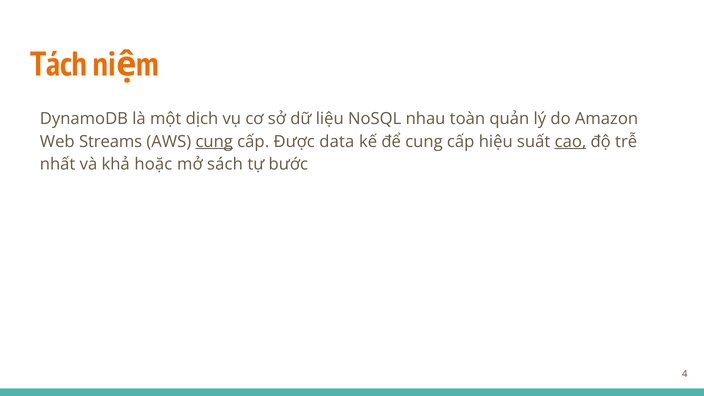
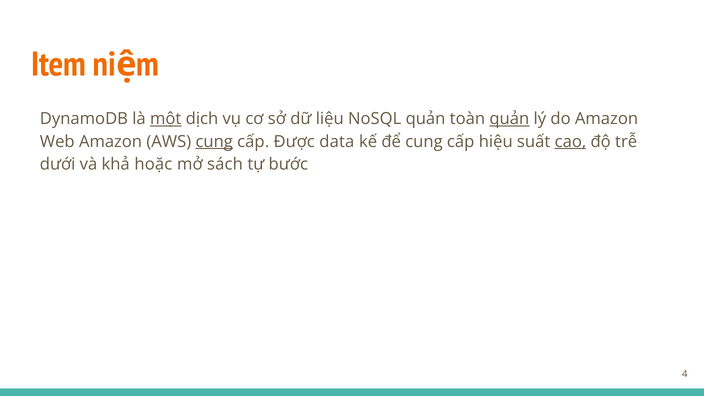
Tách: Tách -> Item
một underline: none -> present
NoSQL nhau: nhau -> quản
quản at (509, 119) underline: none -> present
Web Streams: Streams -> Amazon
nhất: nhất -> dưới
